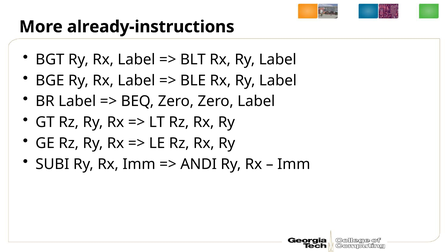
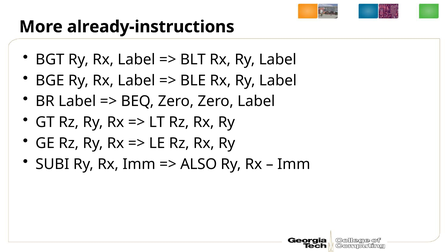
ANDI: ANDI -> ALSO
